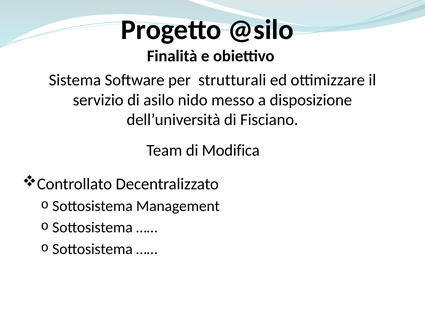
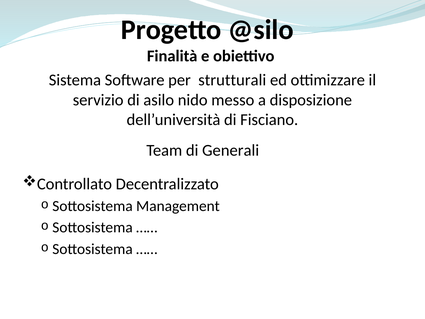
Modifica: Modifica -> Generali
